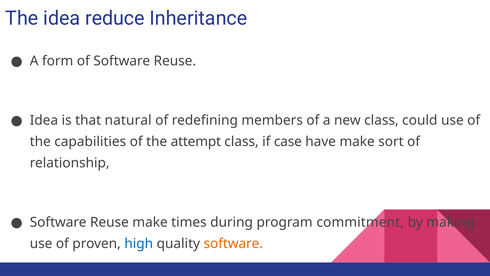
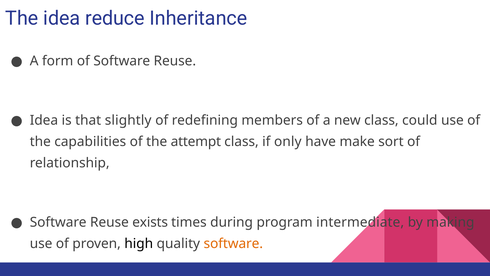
natural: natural -> slightly
case: case -> only
Reuse make: make -> exists
commitment: commitment -> intermediate
high colour: blue -> black
